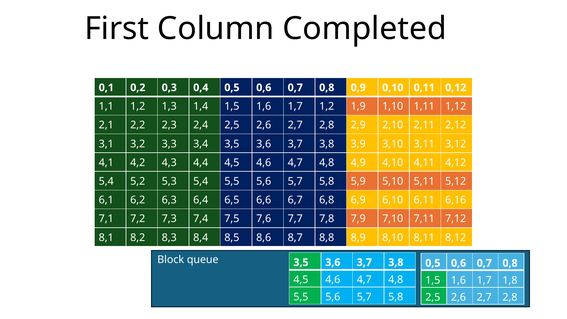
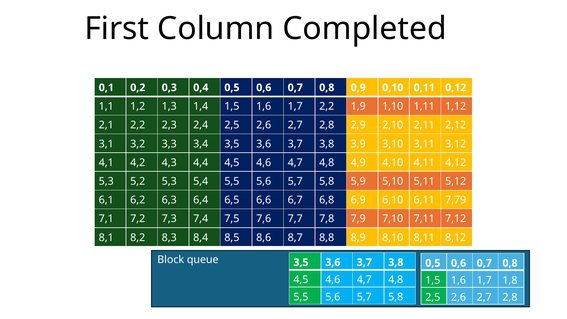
1,7 1,2: 1,2 -> 2,2
5,4 at (106, 181): 5,4 -> 5,3
6,16: 6,16 -> 7,79
